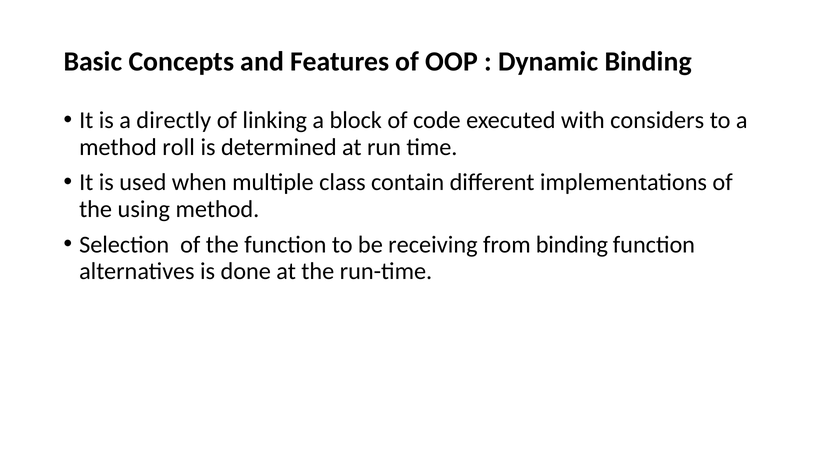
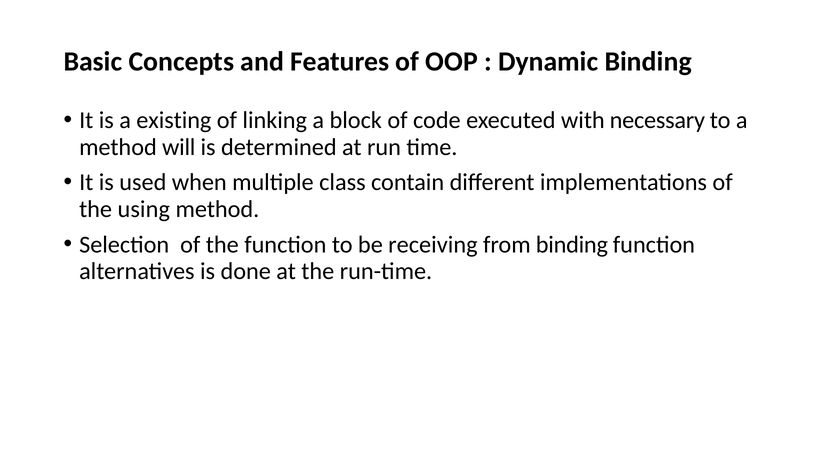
directly: directly -> existing
considers: considers -> necessary
roll: roll -> will
